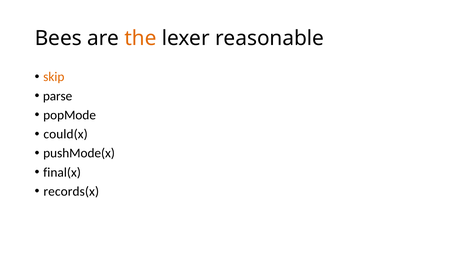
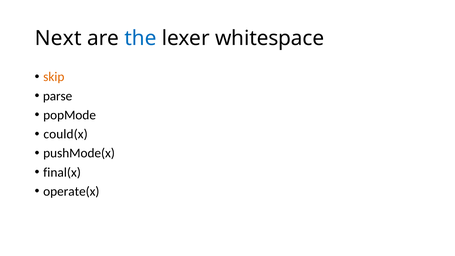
Bees: Bees -> Next
the colour: orange -> blue
reasonable: reasonable -> whitespace
records(x: records(x -> operate(x
